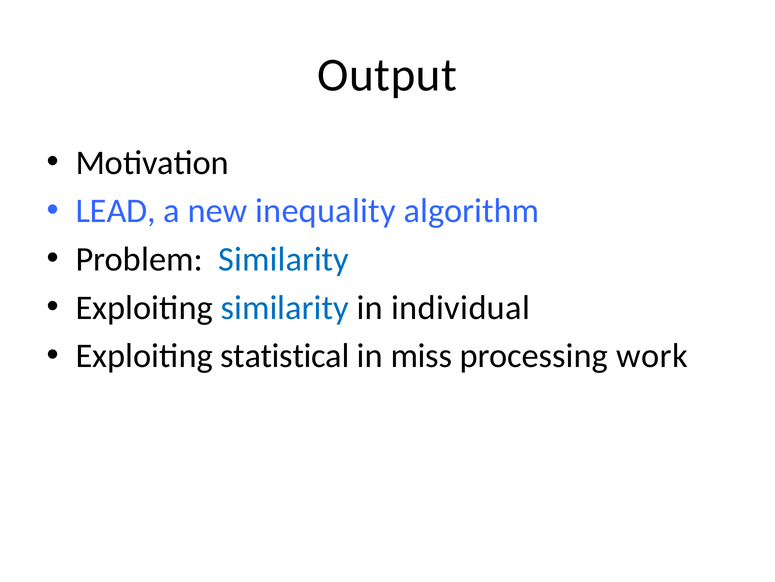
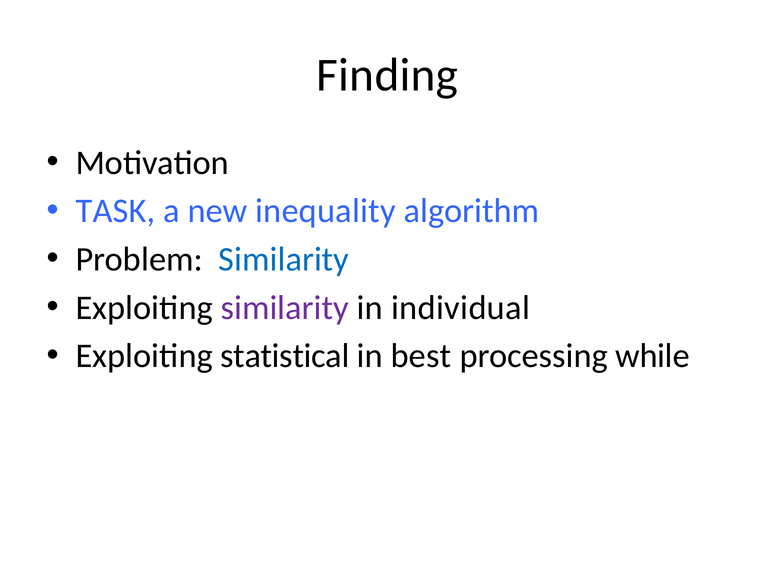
Output: Output -> Finding
LEAD: LEAD -> TASK
similarity at (285, 307) colour: blue -> purple
miss: miss -> best
work: work -> while
